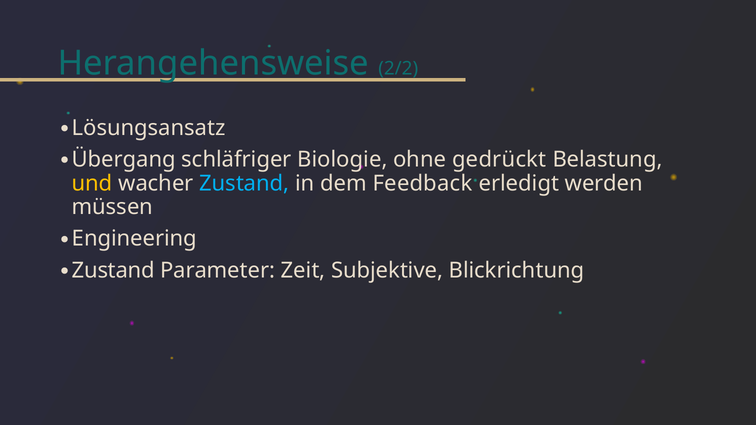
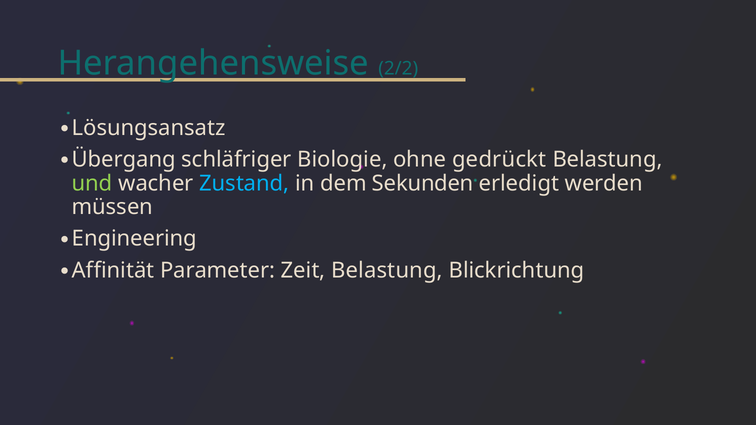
und colour: yellow -> light green
Feedback: Feedback -> Sekunden
Zustand at (113, 271): Zustand -> Affinität
Zeit Subjektive: Subjektive -> Belastung
